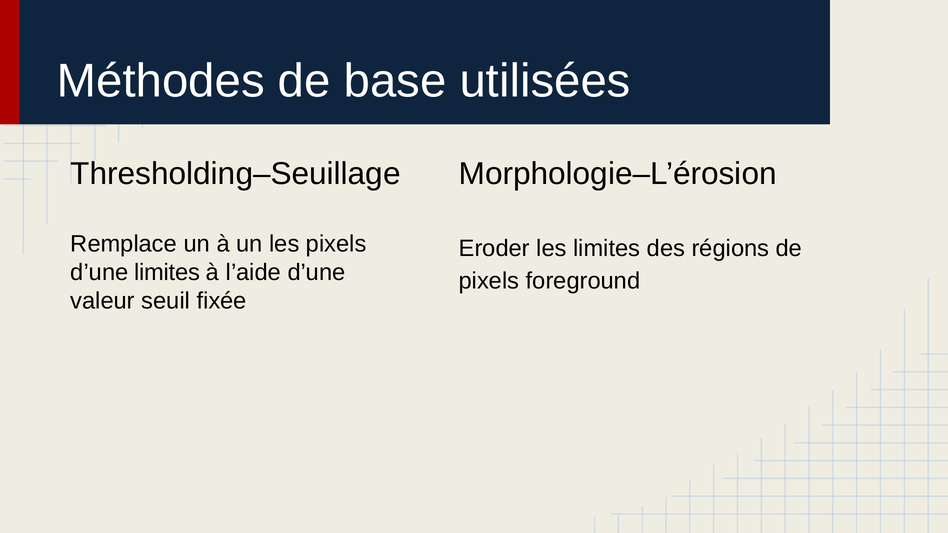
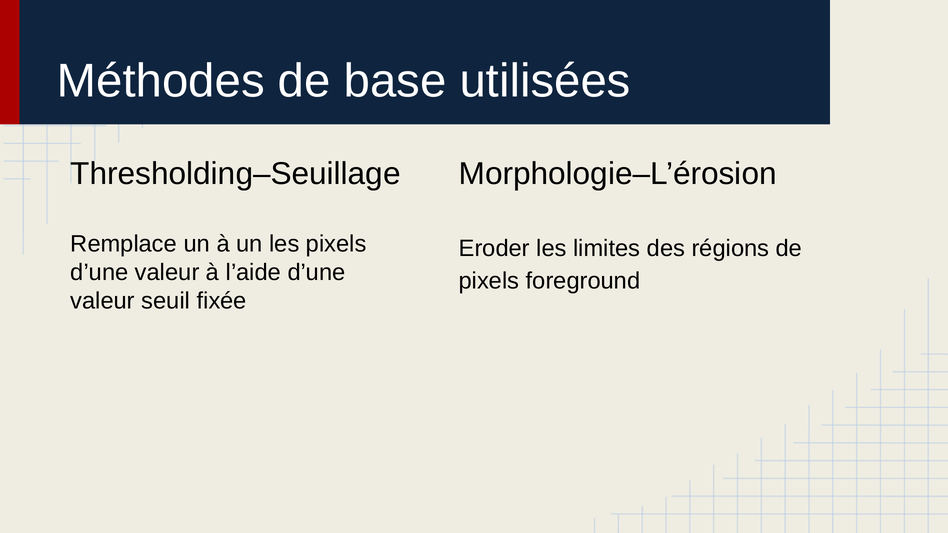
limites at (167, 273): limites -> valeur
